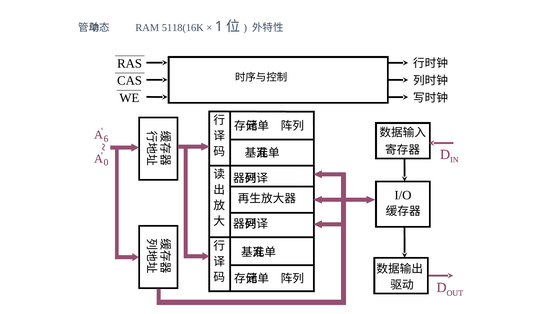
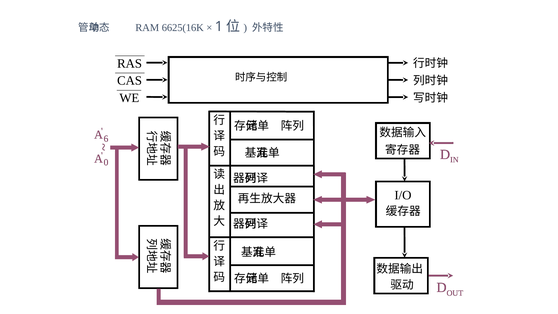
5118(16K: 5118(16K -> 6625(16K
